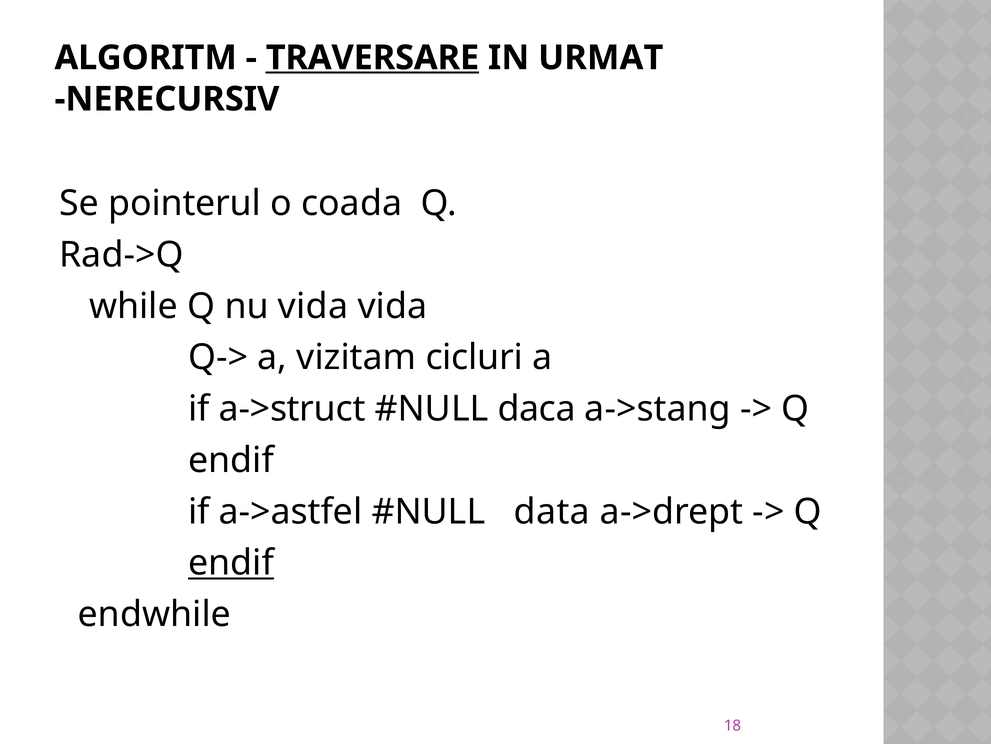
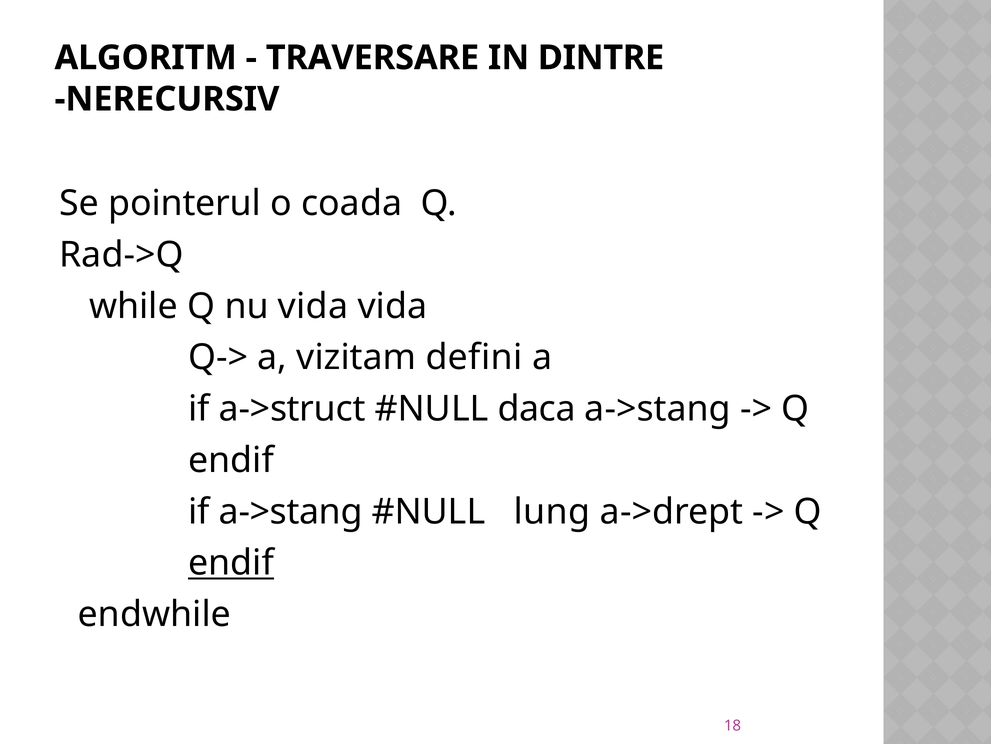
TRAVERSARE underline: present -> none
URMAT: URMAT -> DINTRE
cicluri: cicluri -> defini
if a->astfel: a->astfel -> a->stang
data: data -> lung
